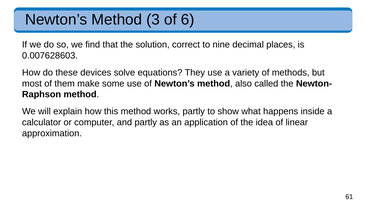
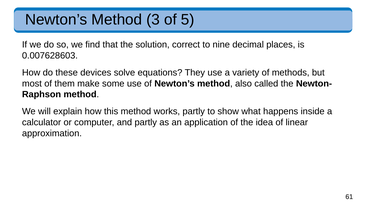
6: 6 -> 5
